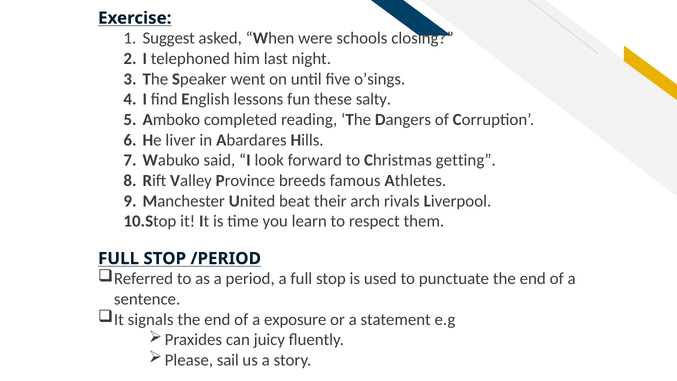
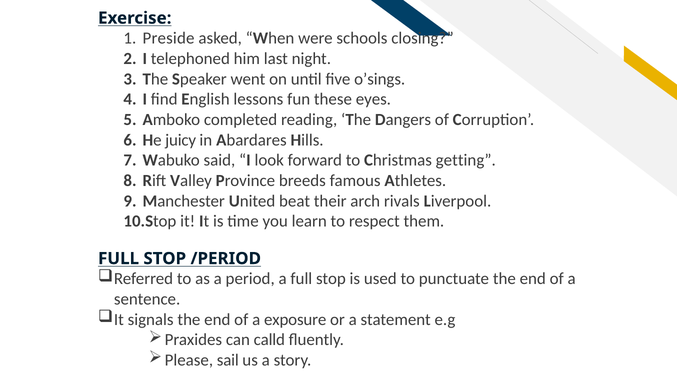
Suggest: Suggest -> Preside
salty: salty -> eyes
liver: liver -> juicy
juicy: juicy -> calld
